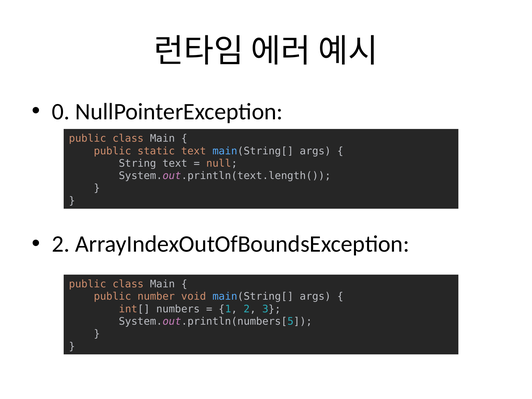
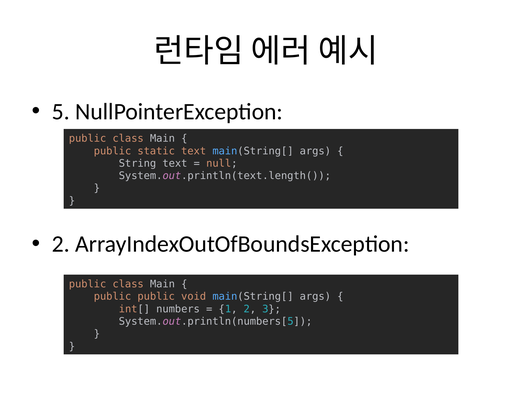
0: 0 -> 5
public number: number -> public
